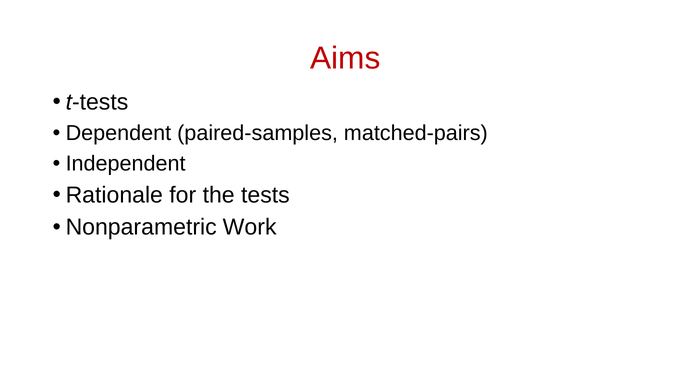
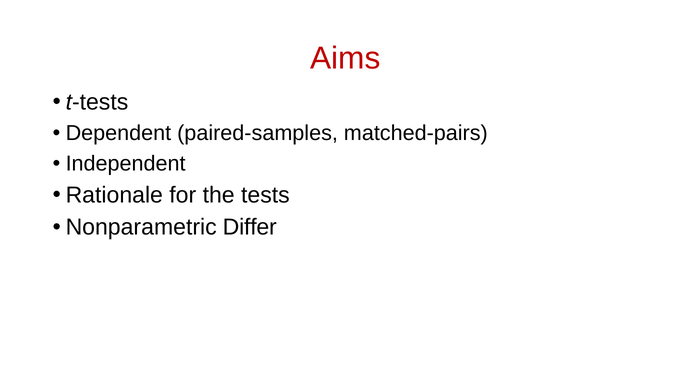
Work: Work -> Differ
